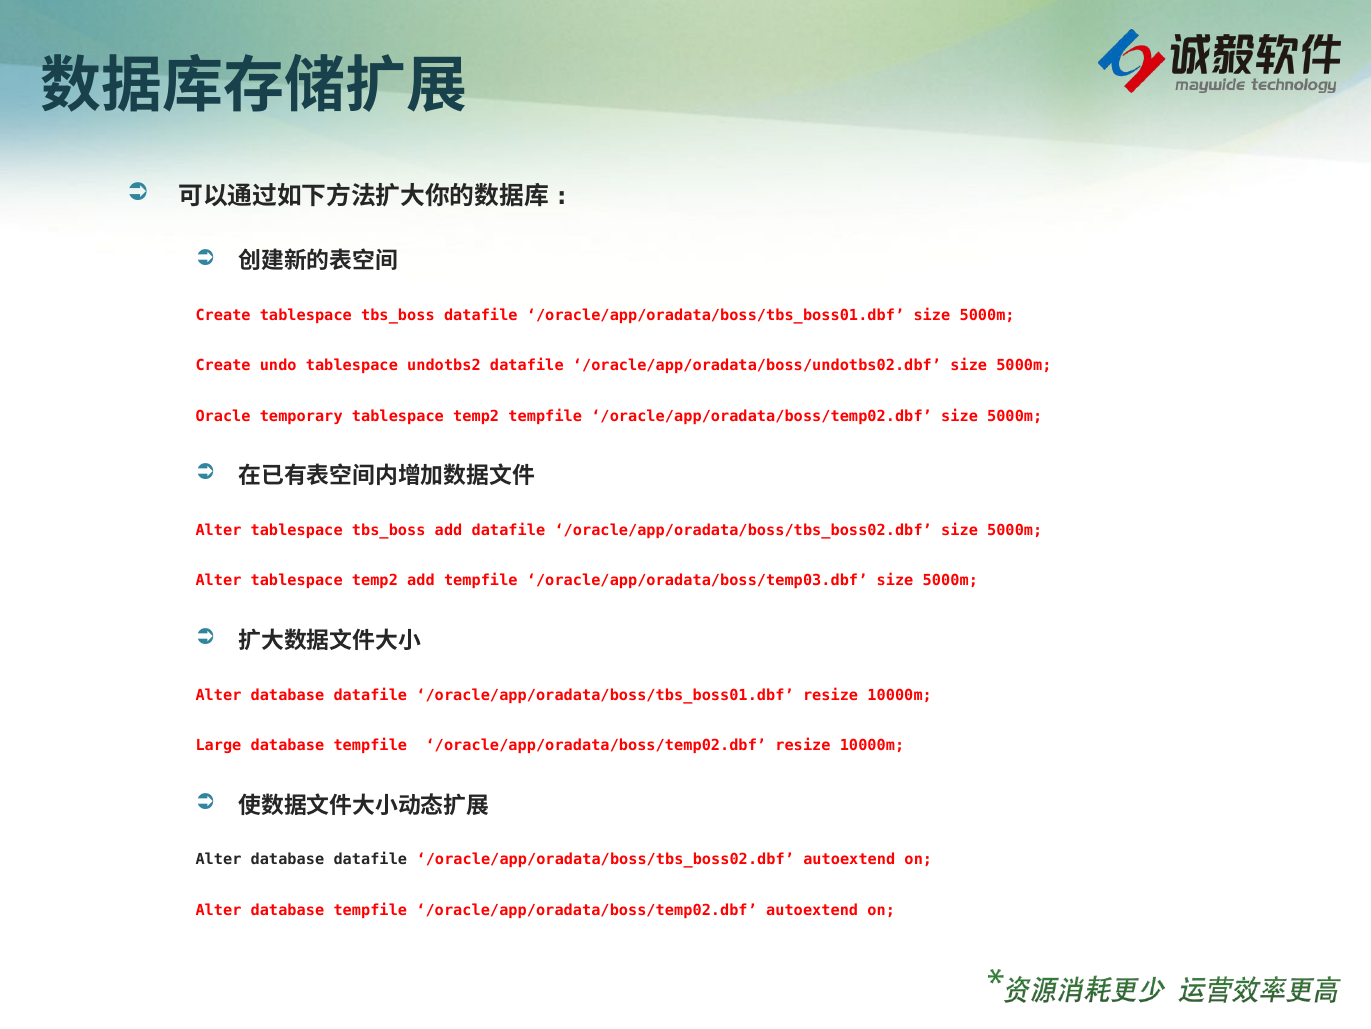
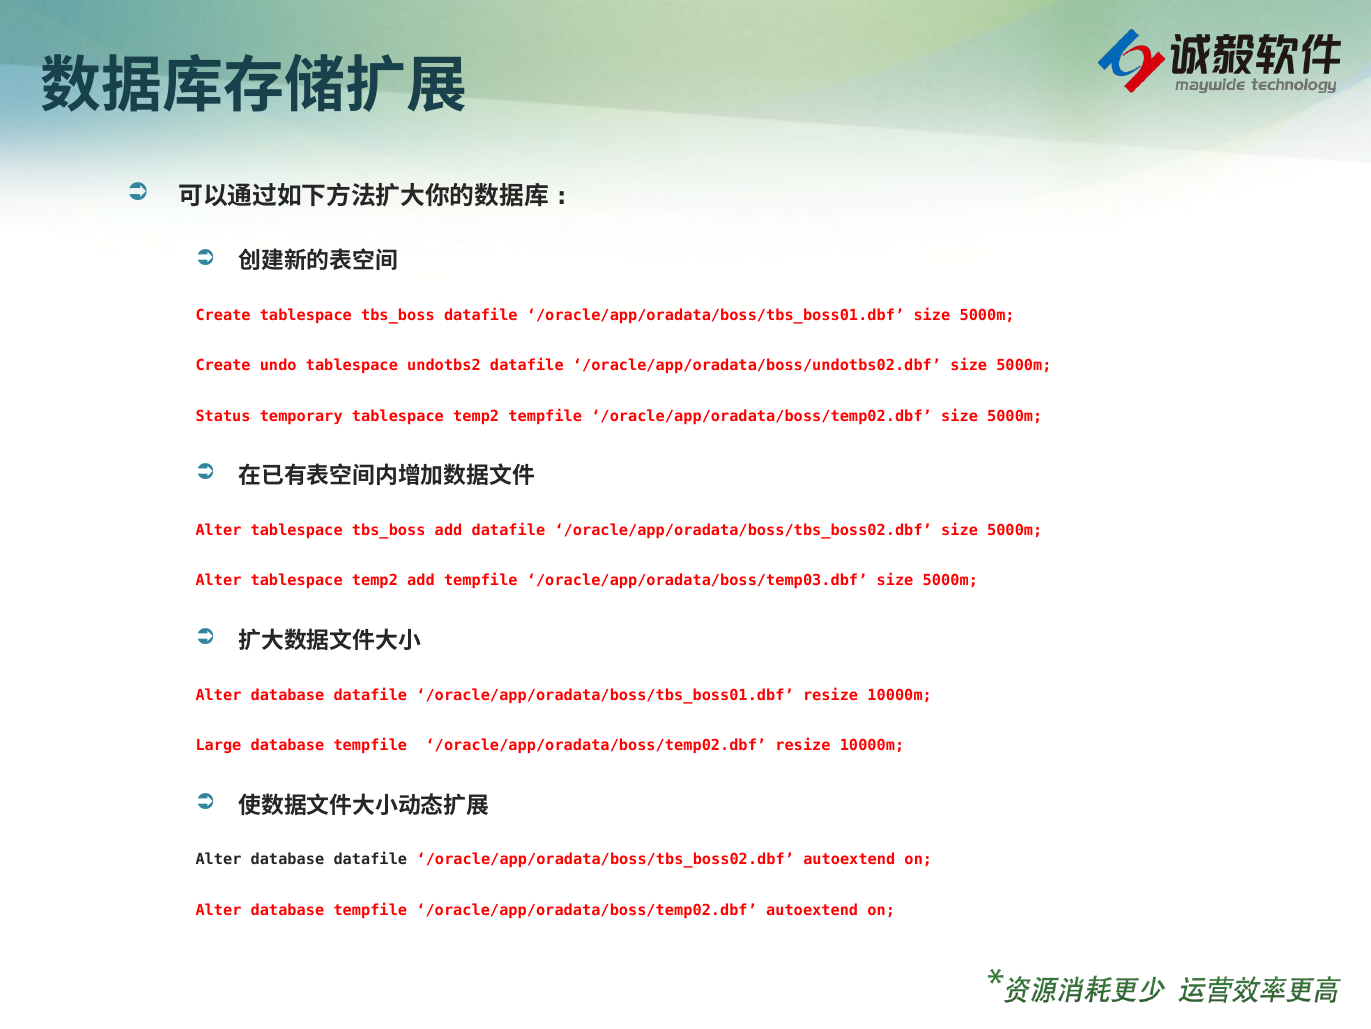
Oracle: Oracle -> Status
